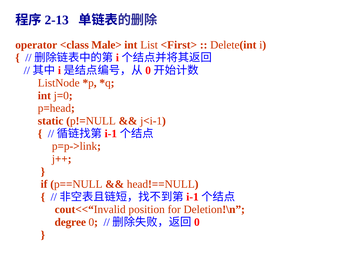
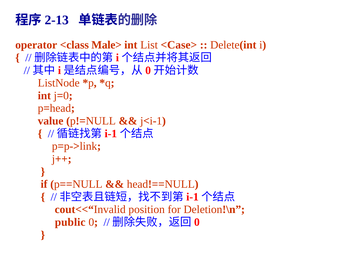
<First>: <First> -> <Case>
static: static -> value
degree: degree -> public
